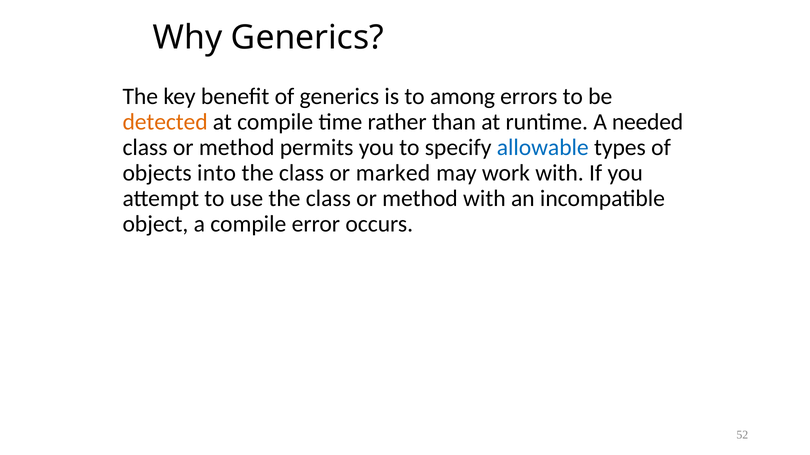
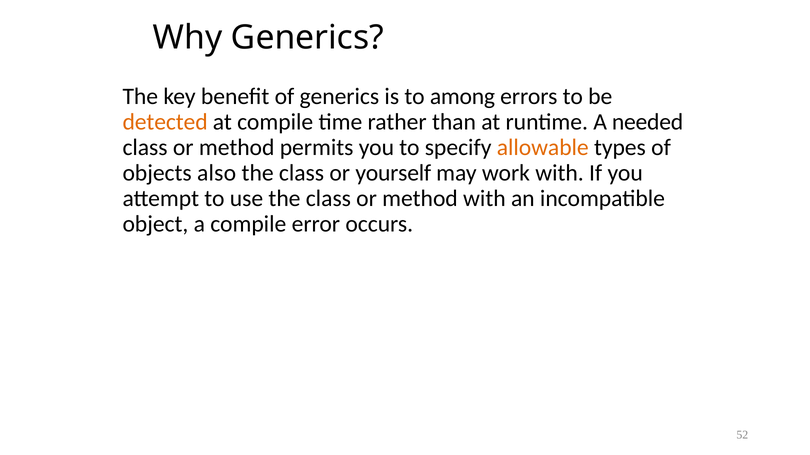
allowable colour: blue -> orange
into: into -> also
marked: marked -> yourself
